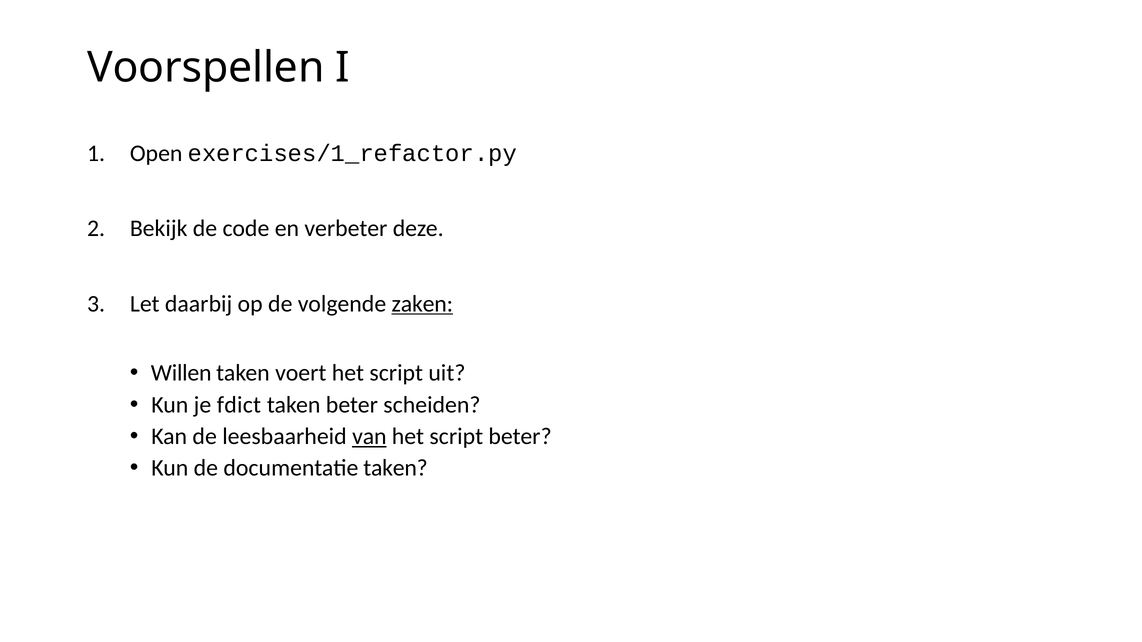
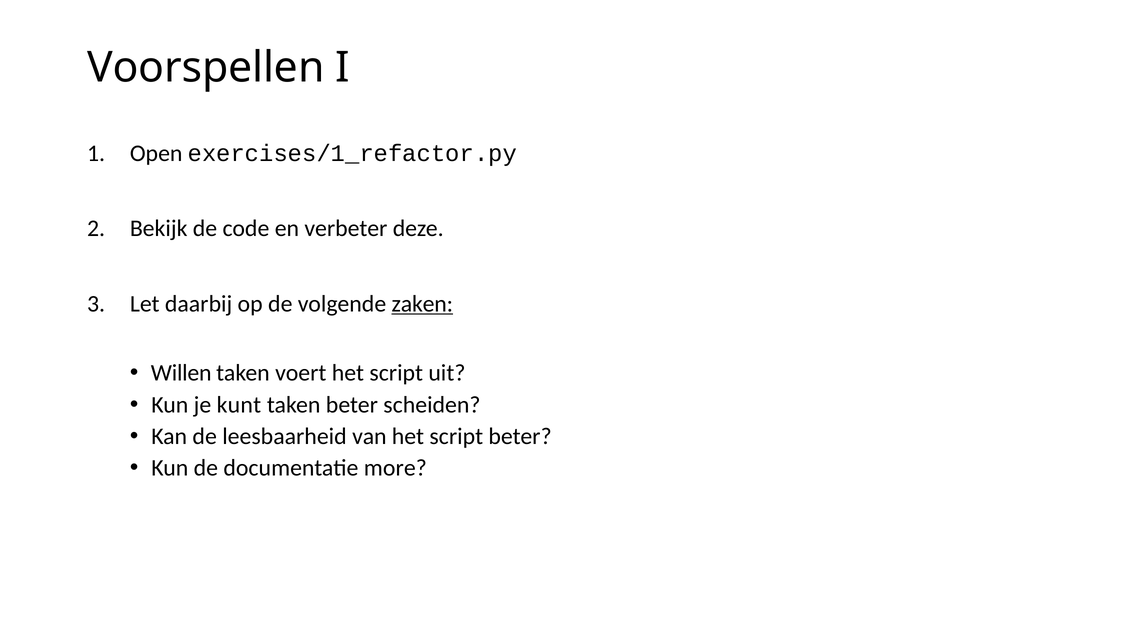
fdict: fdict -> kunt
van underline: present -> none
documentatie taken: taken -> more
